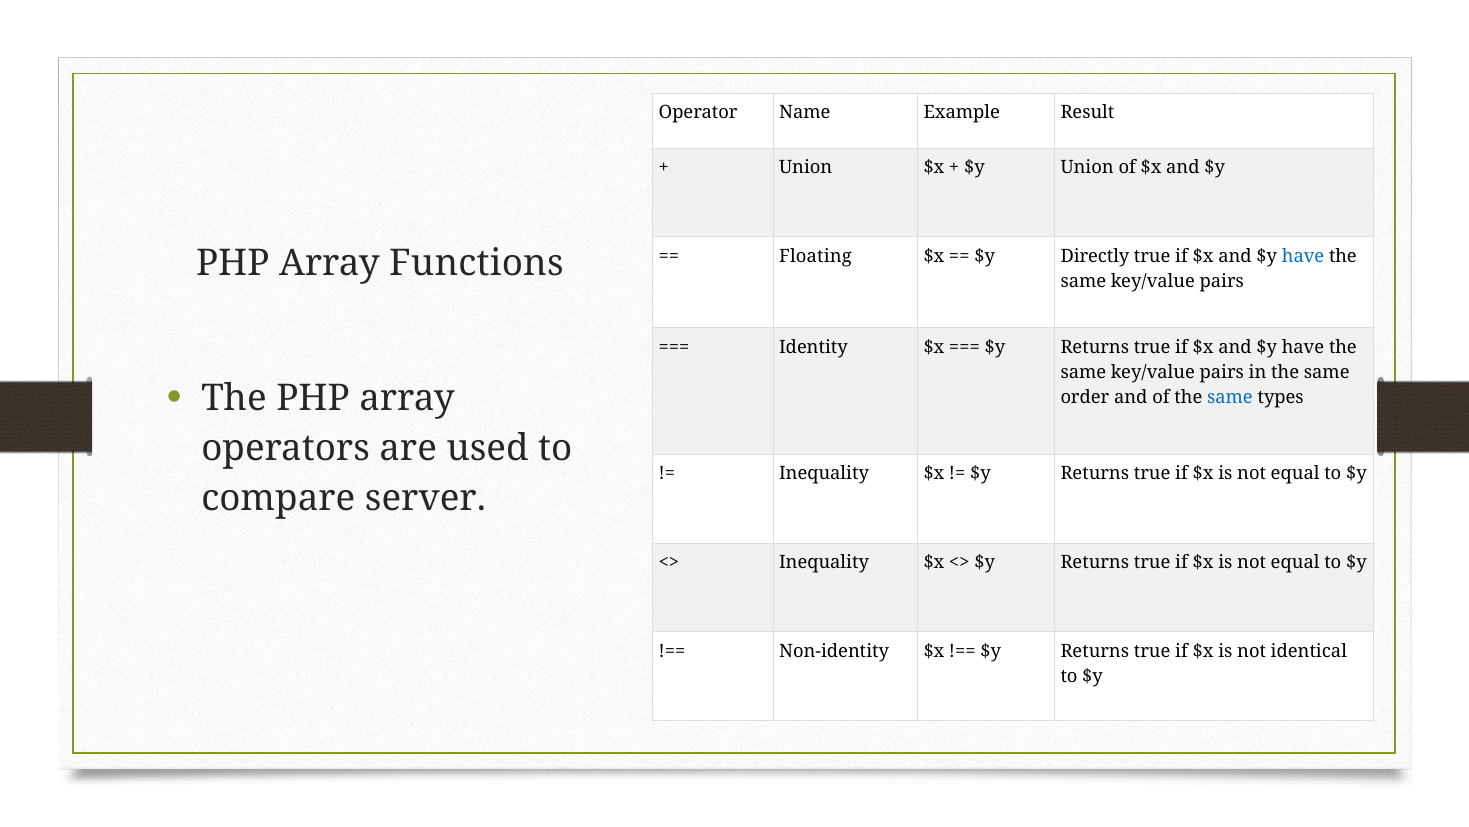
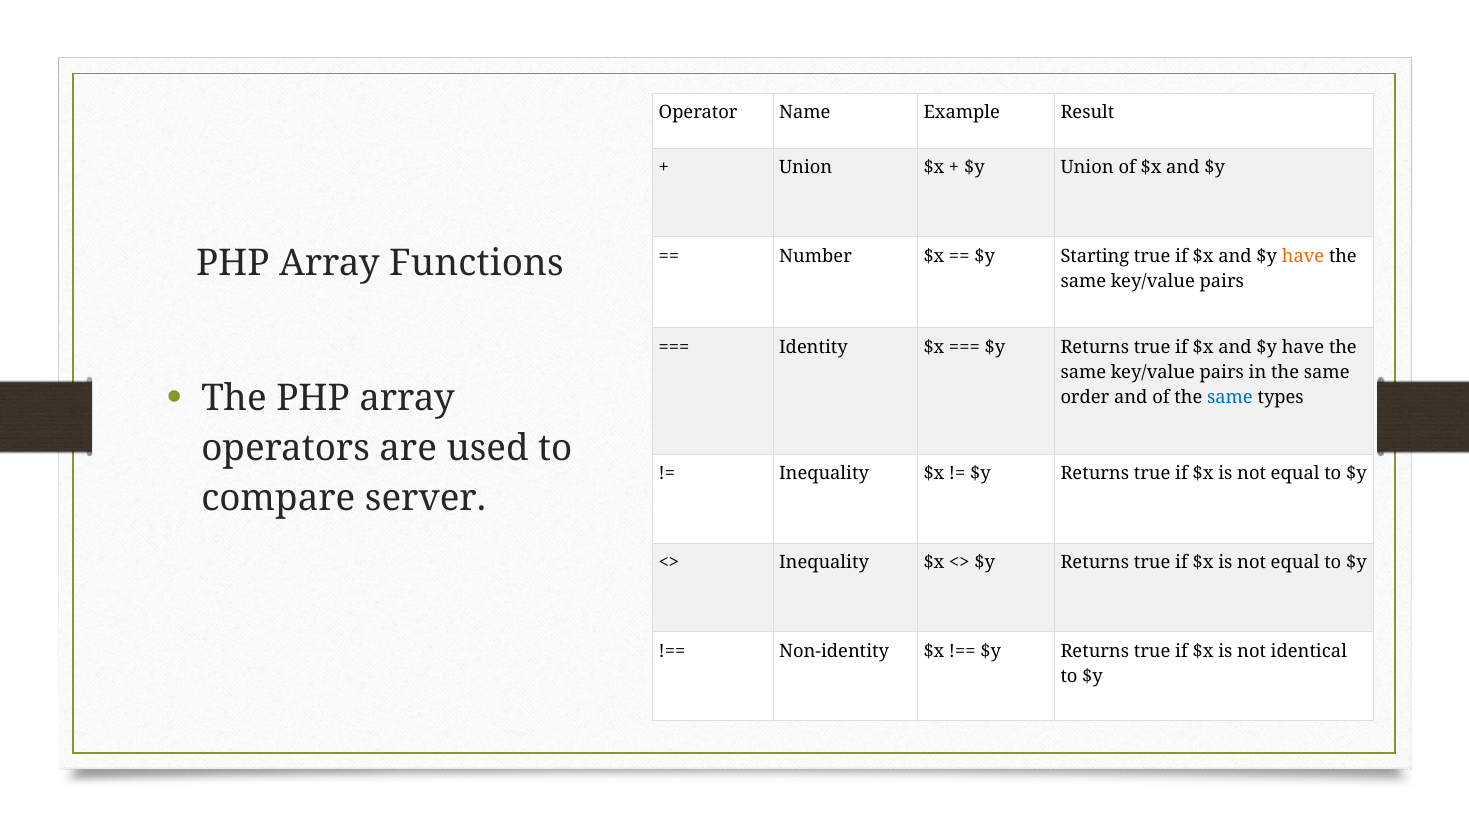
Floating: Floating -> Number
Directly: Directly -> Starting
have at (1303, 256) colour: blue -> orange
